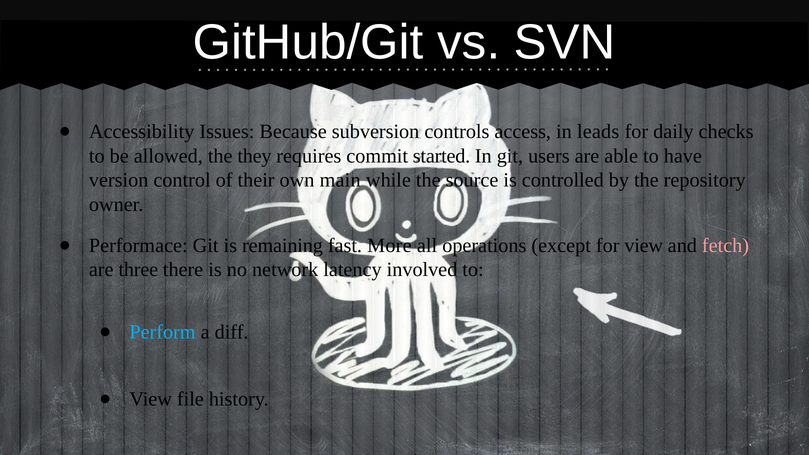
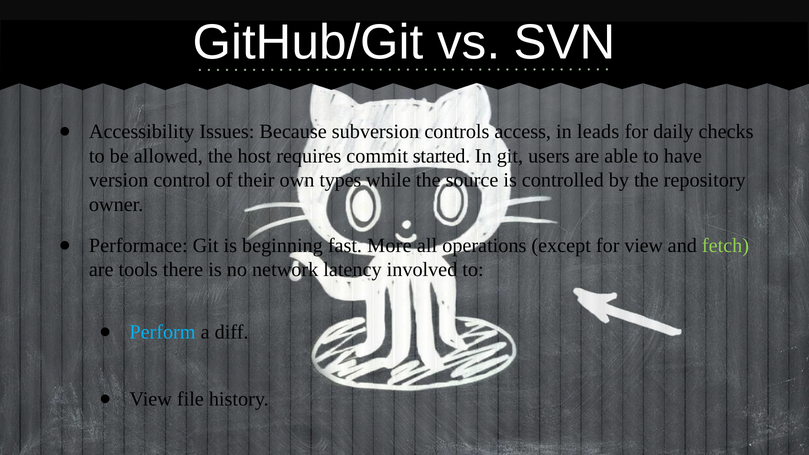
they: they -> host
main: main -> types
remaining: remaining -> beginning
fetch colour: pink -> light green
three: three -> tools
